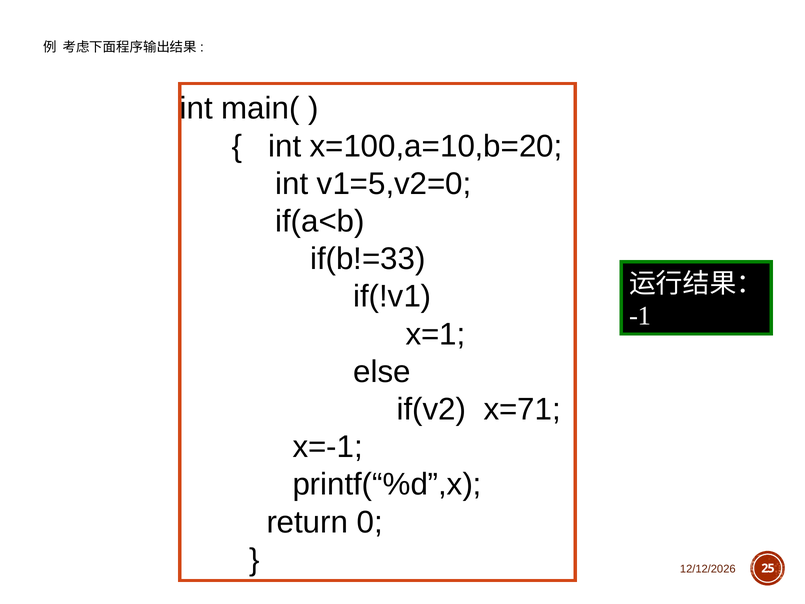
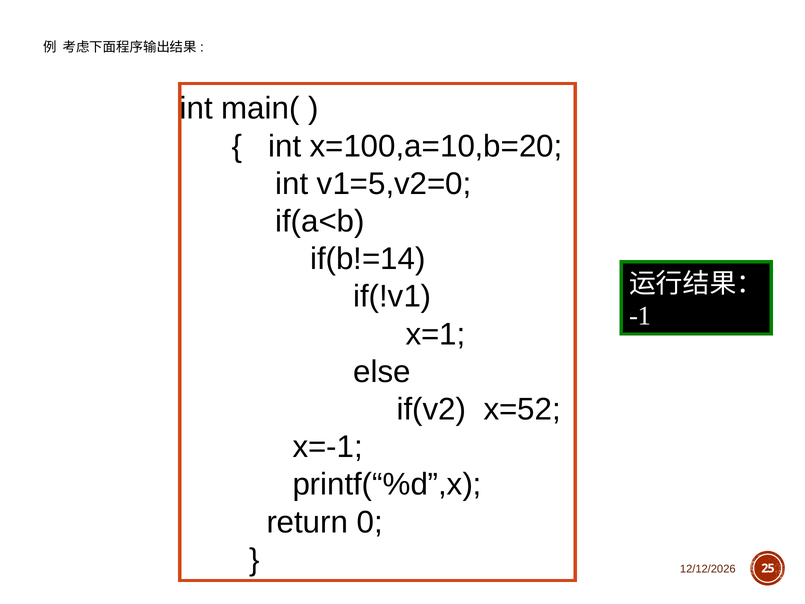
if(b!=33: if(b!=33 -> if(b!=14
x=71: x=71 -> x=52
